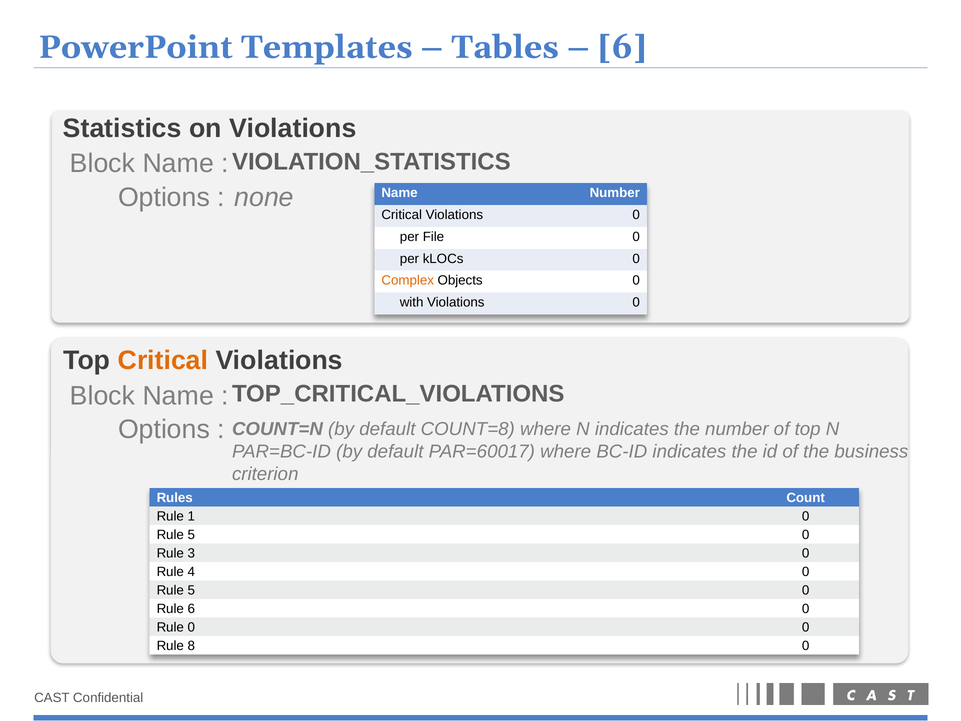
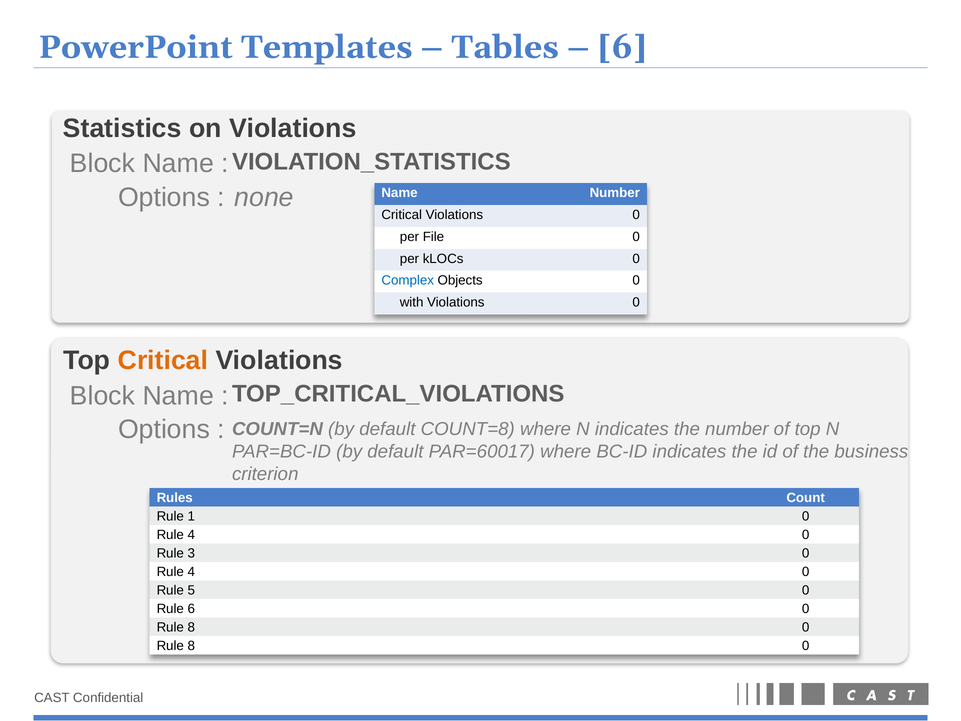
Complex colour: orange -> blue
5 at (191, 535): 5 -> 4
0 at (191, 627): 0 -> 8
